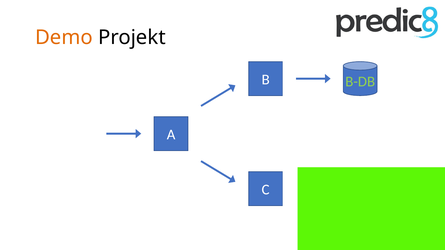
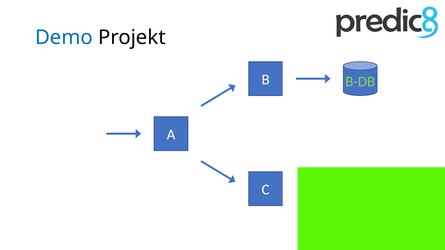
Demo colour: orange -> blue
